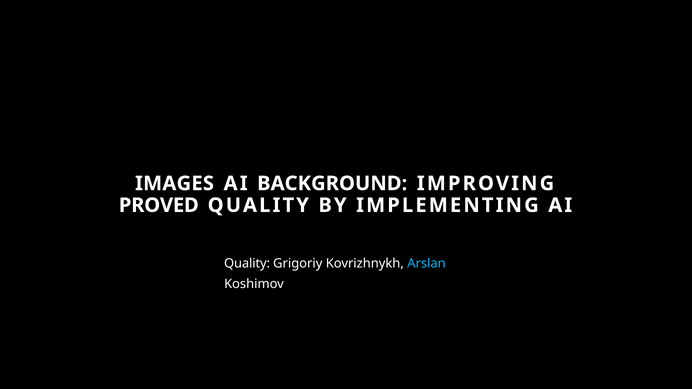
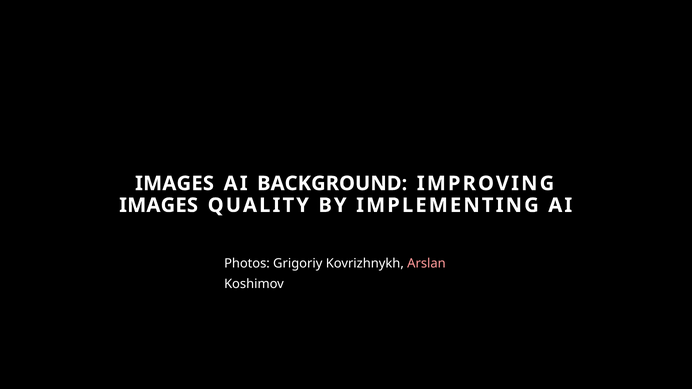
PROVED at (159, 205): PROVED -> IMAGES
Quality at (247, 264): Quality -> Photos
Arslan colour: light blue -> pink
